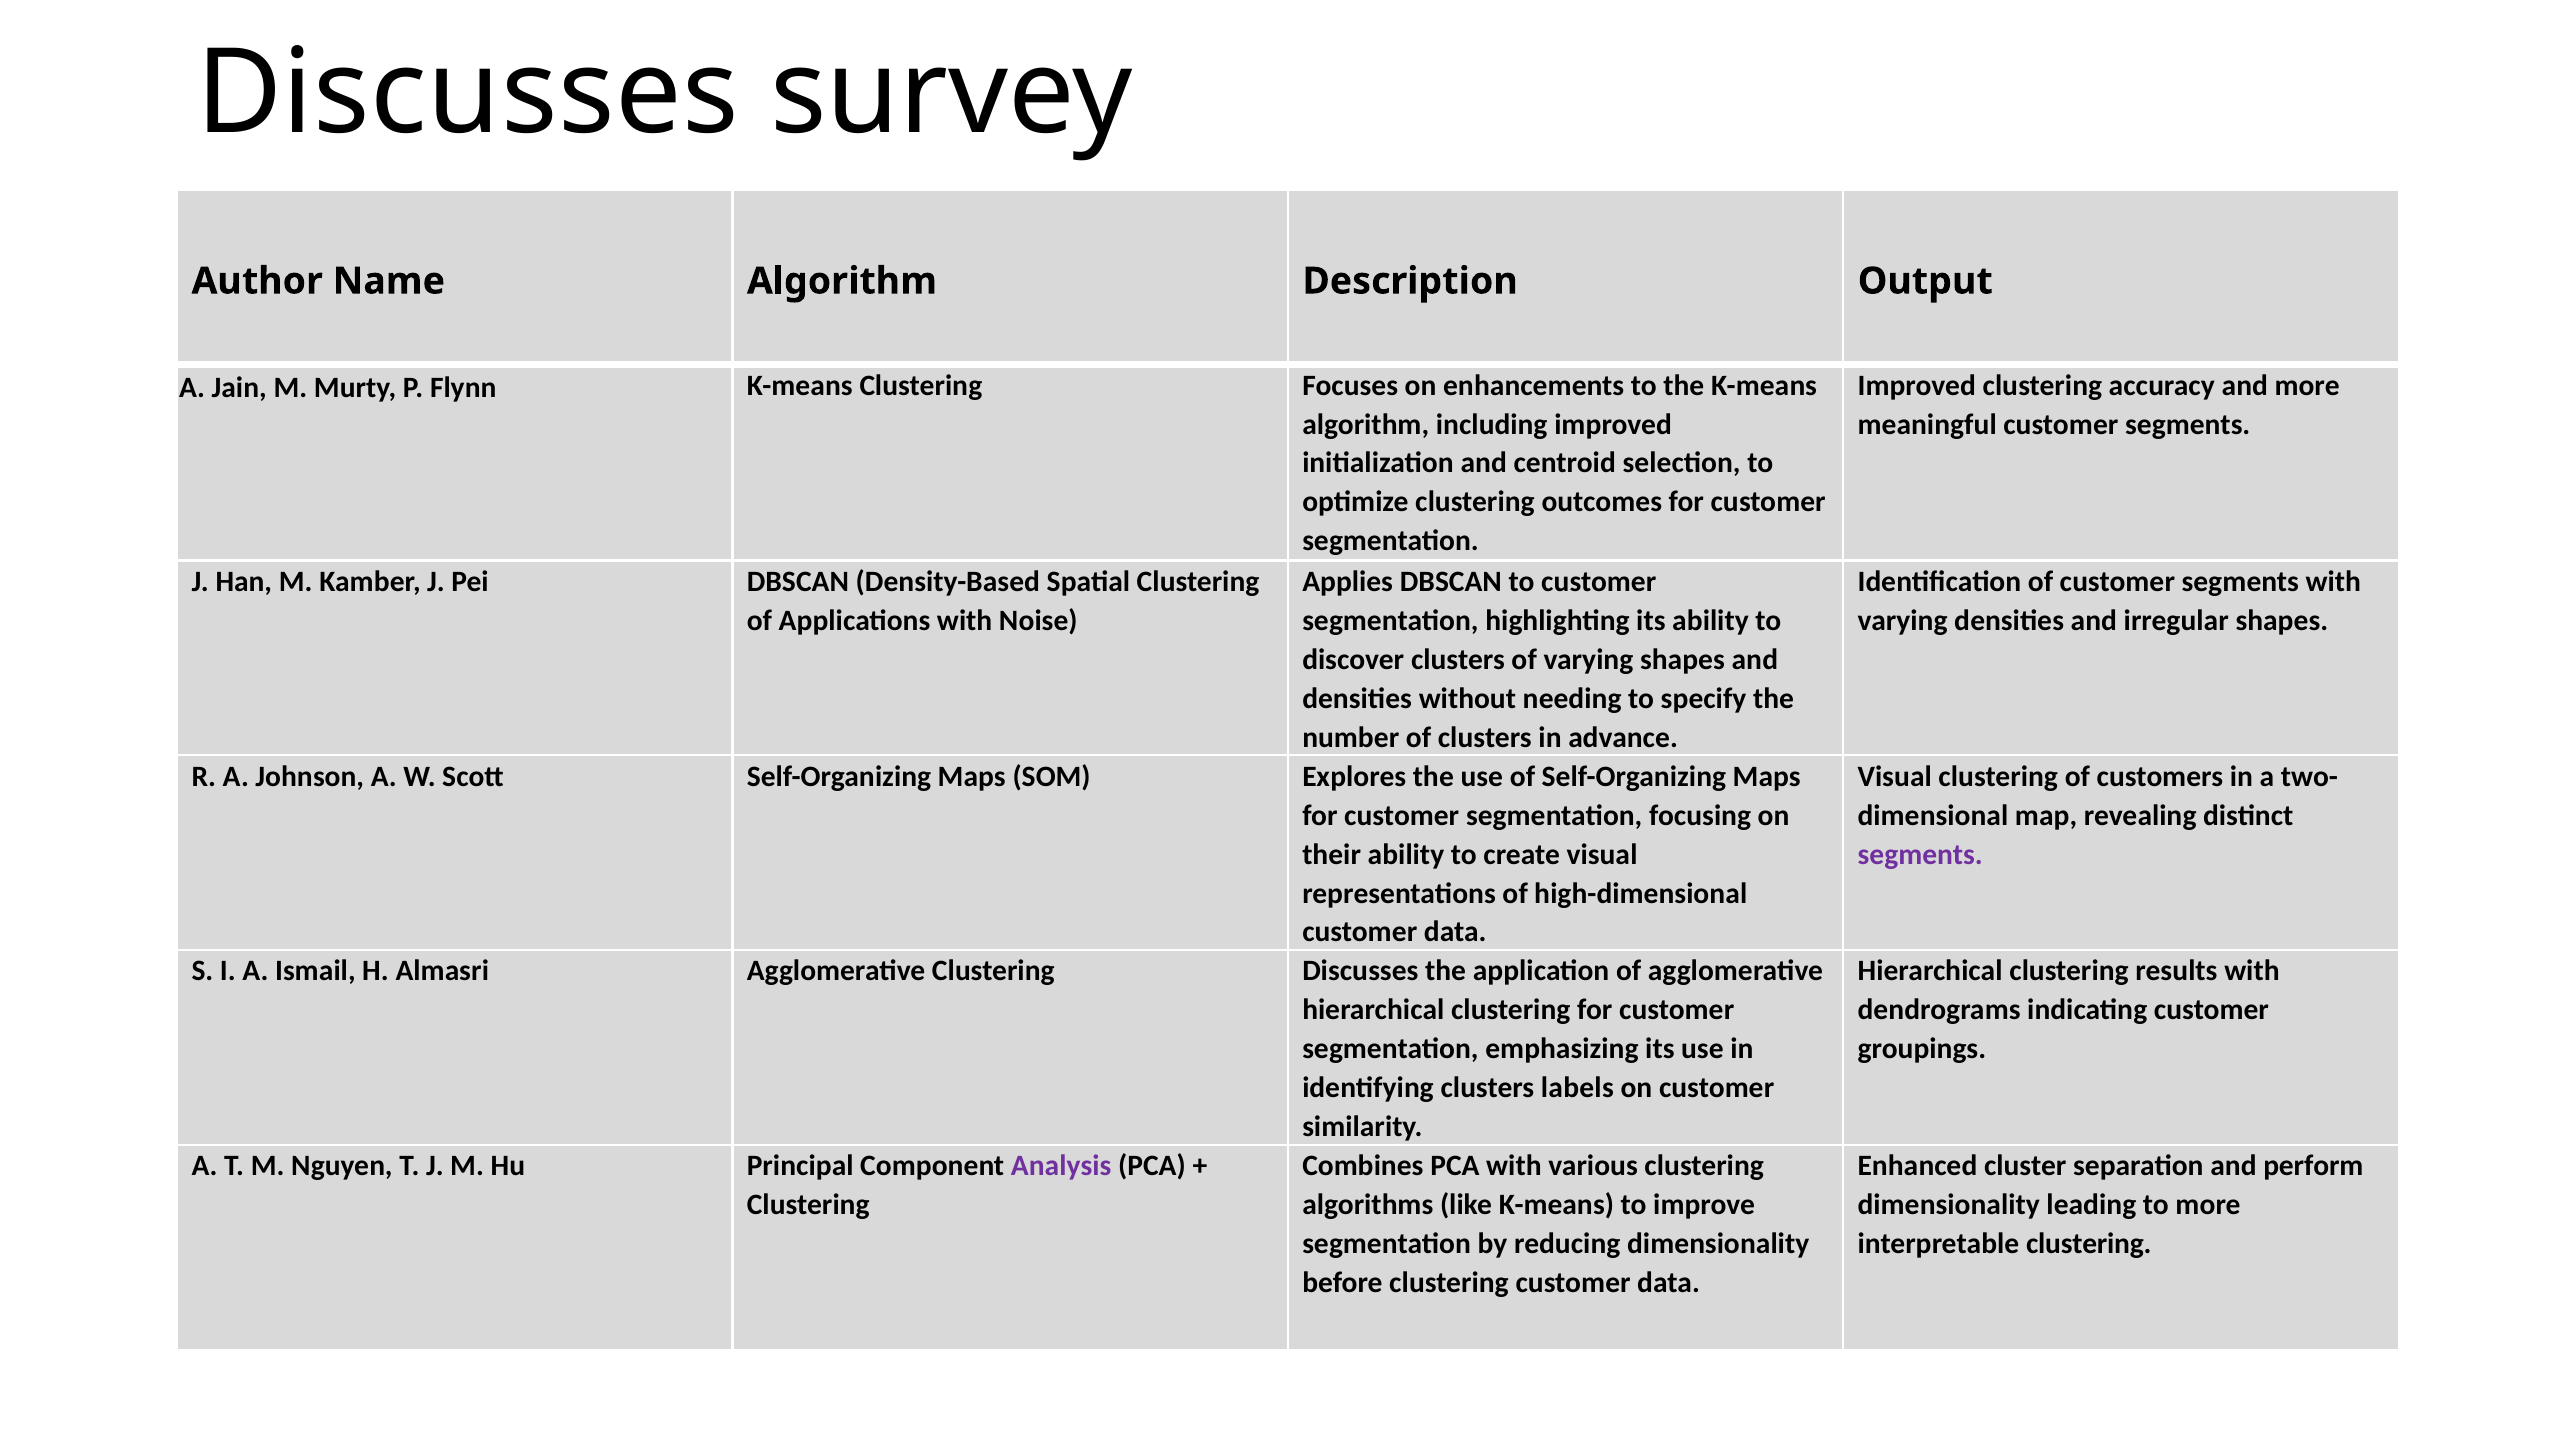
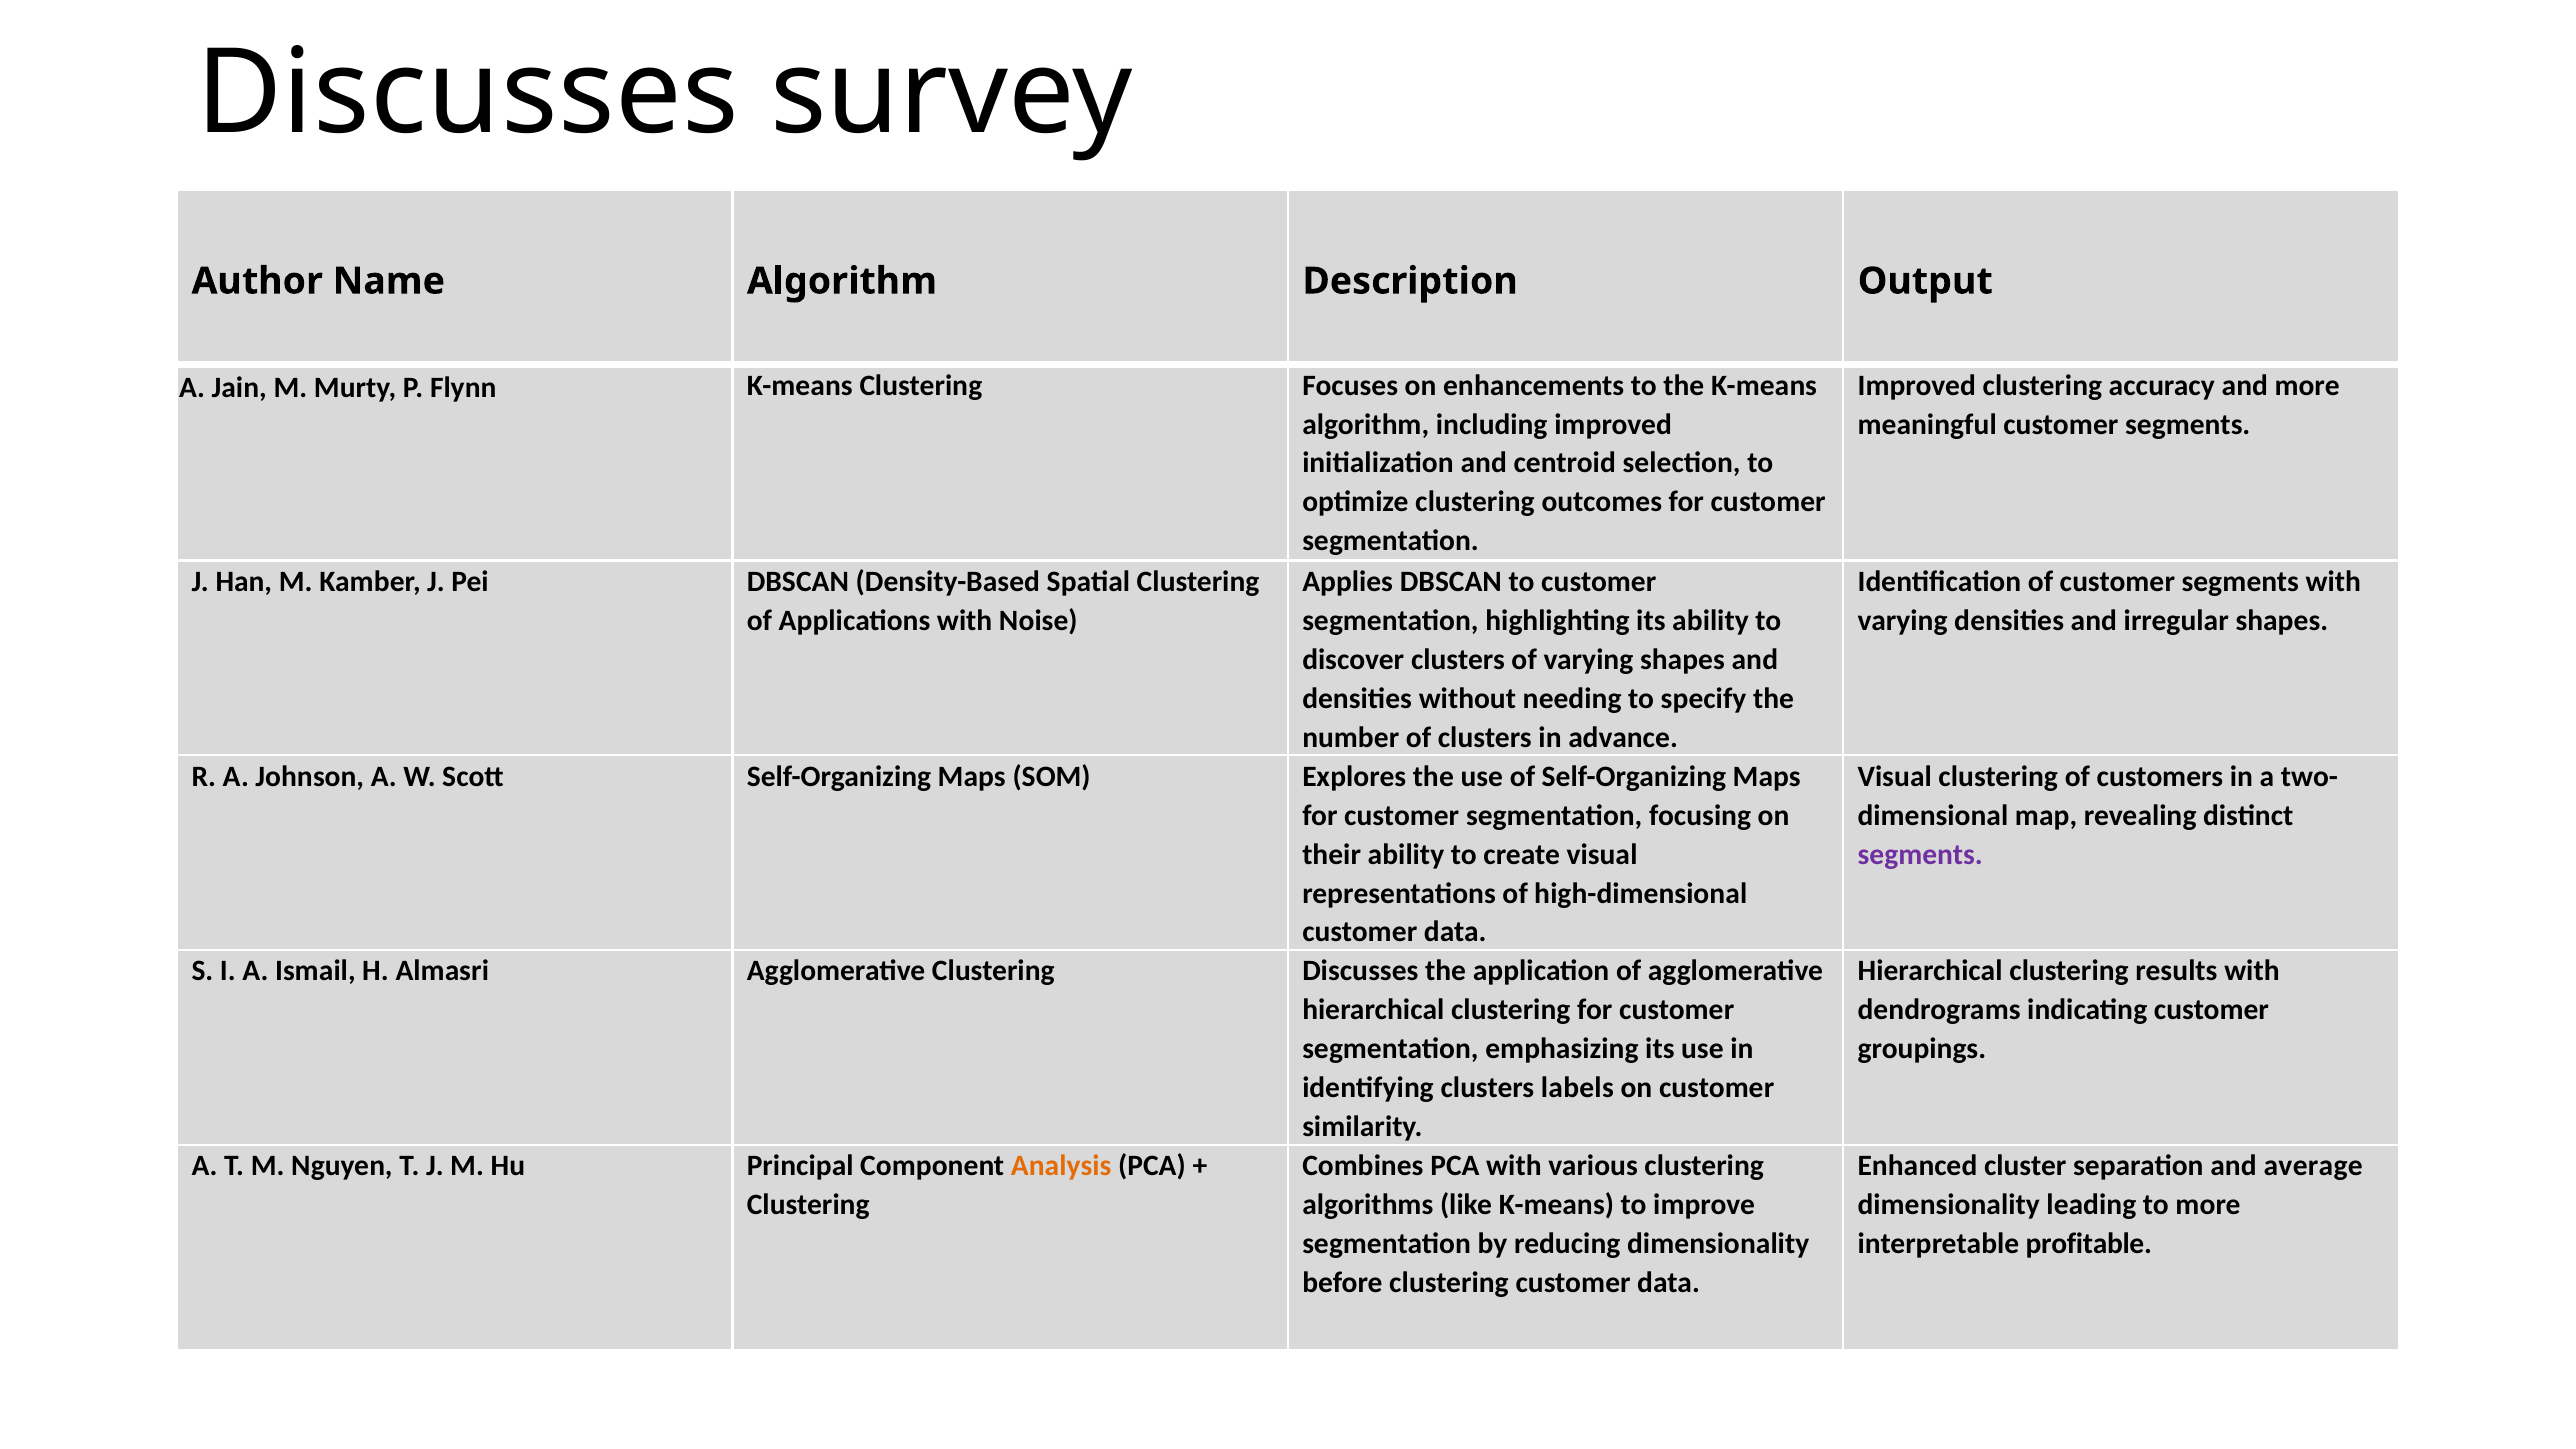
Analysis colour: purple -> orange
perform: perform -> average
interpretable clustering: clustering -> profitable
